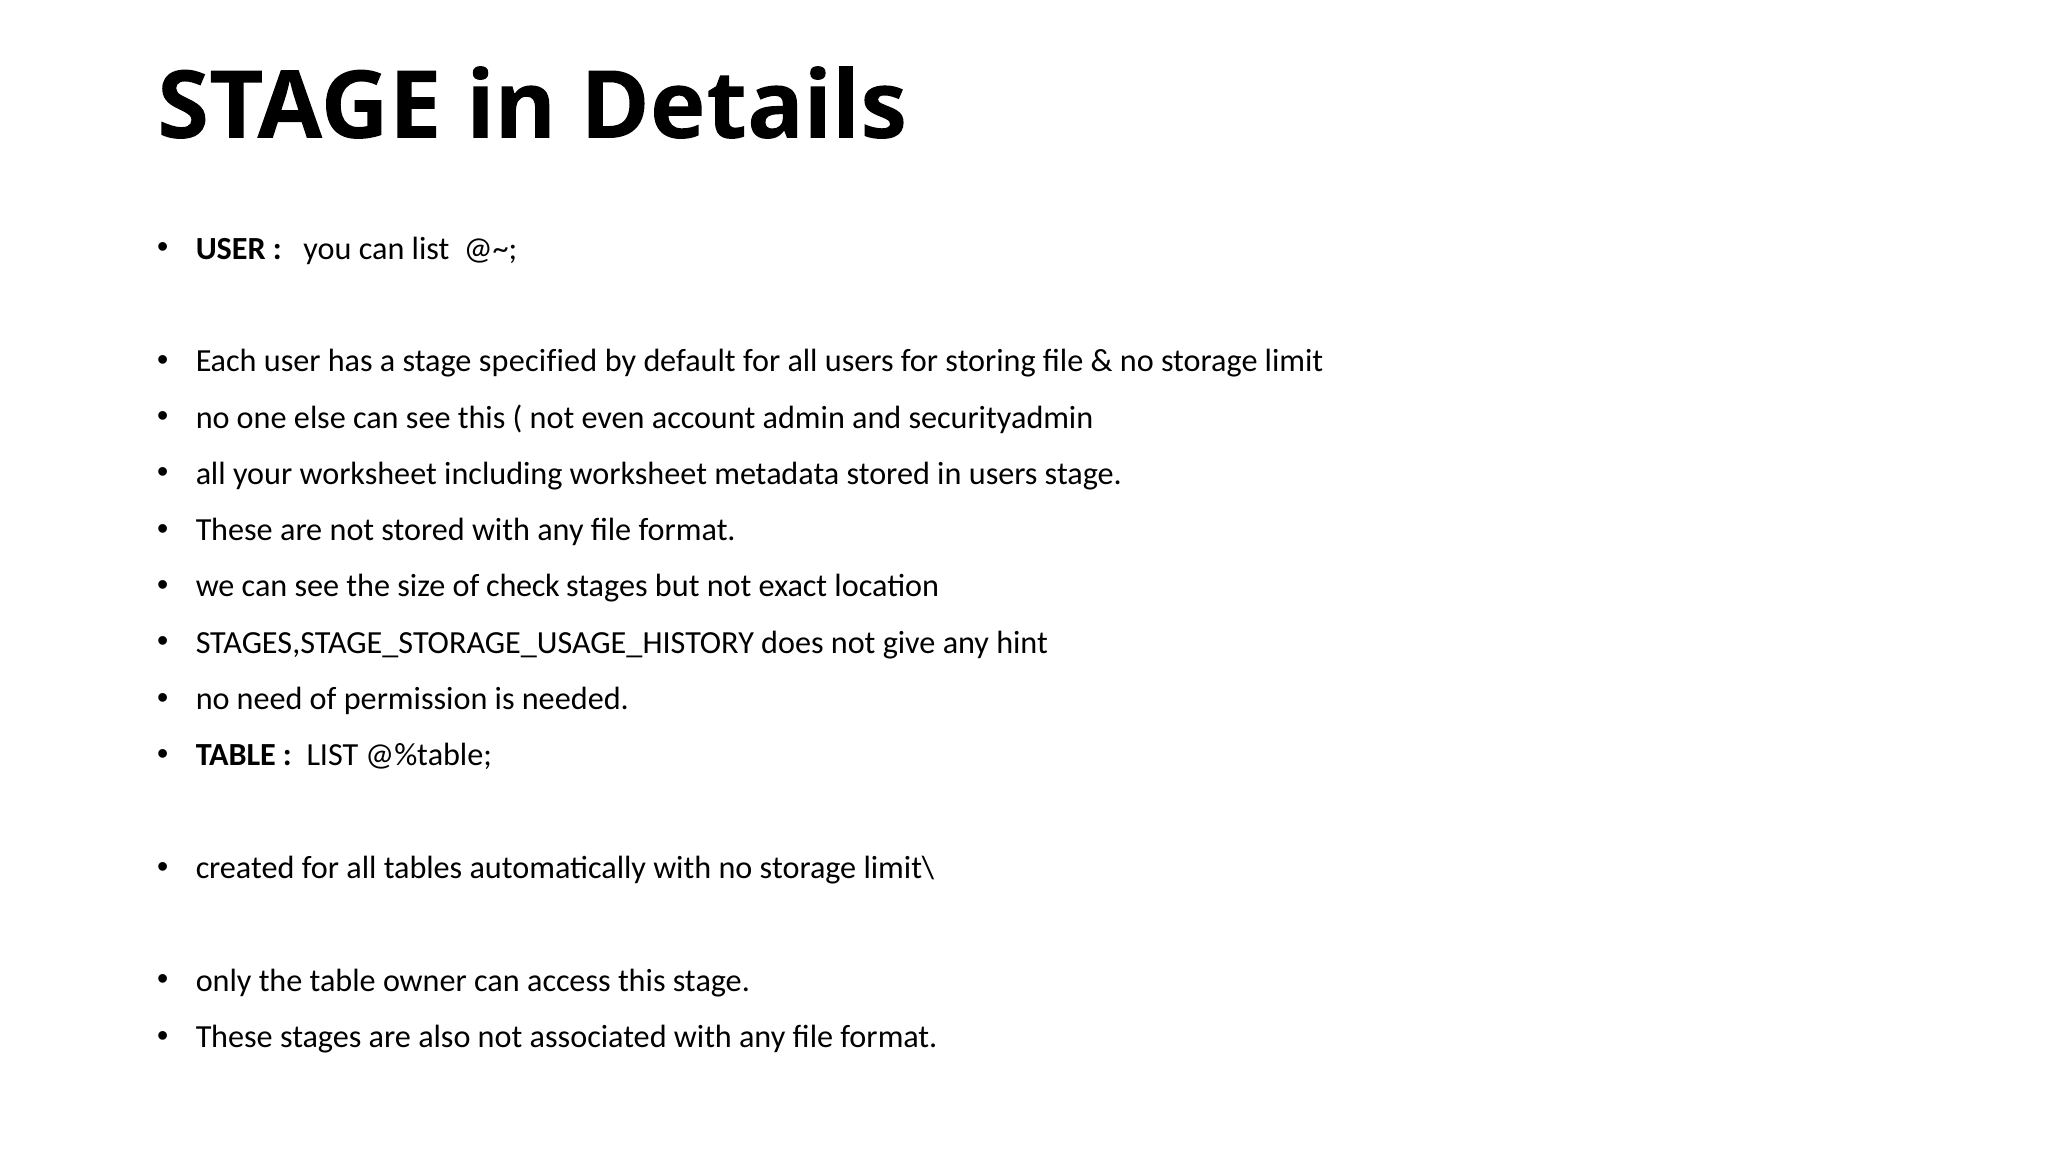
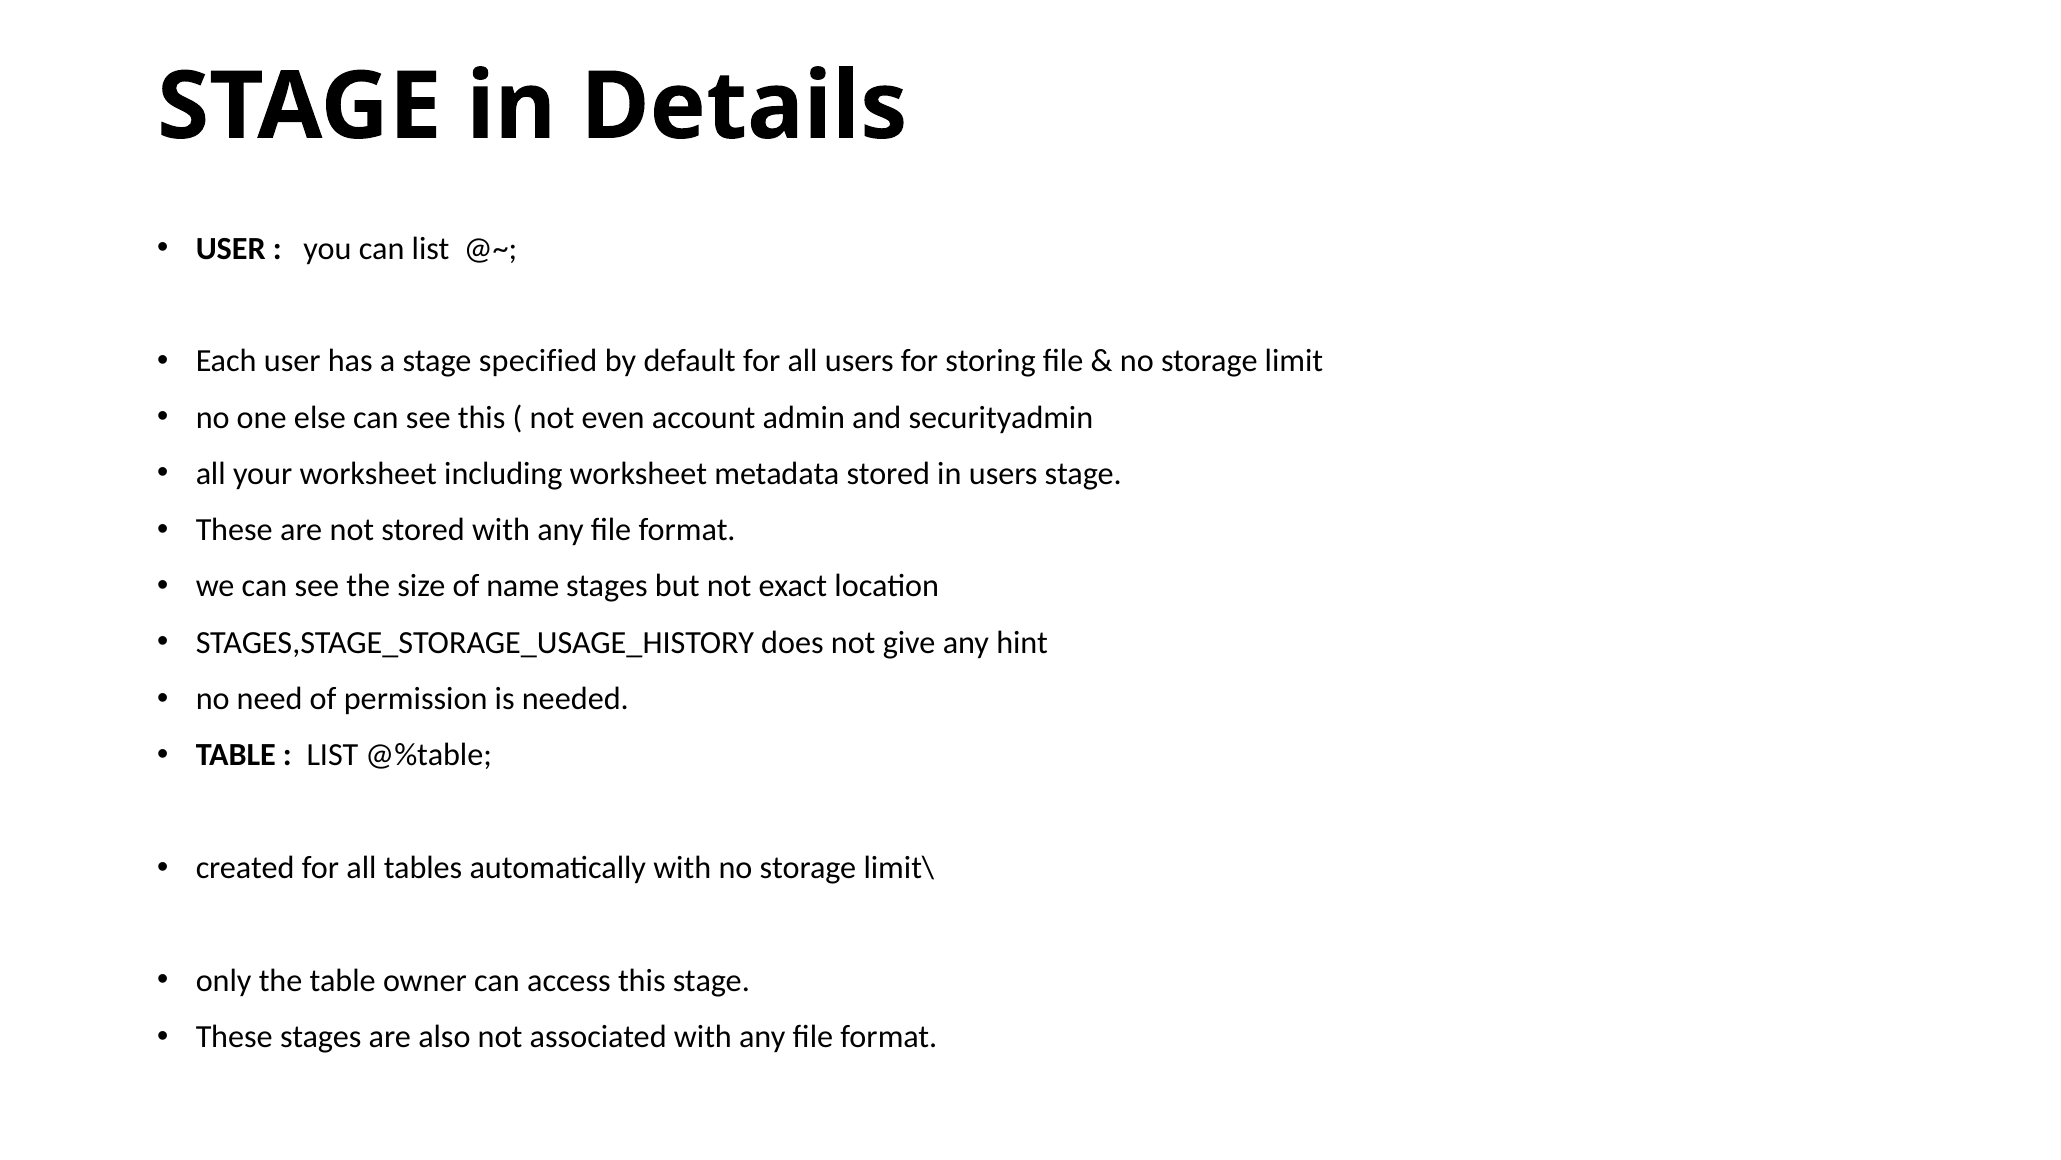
check: check -> name
